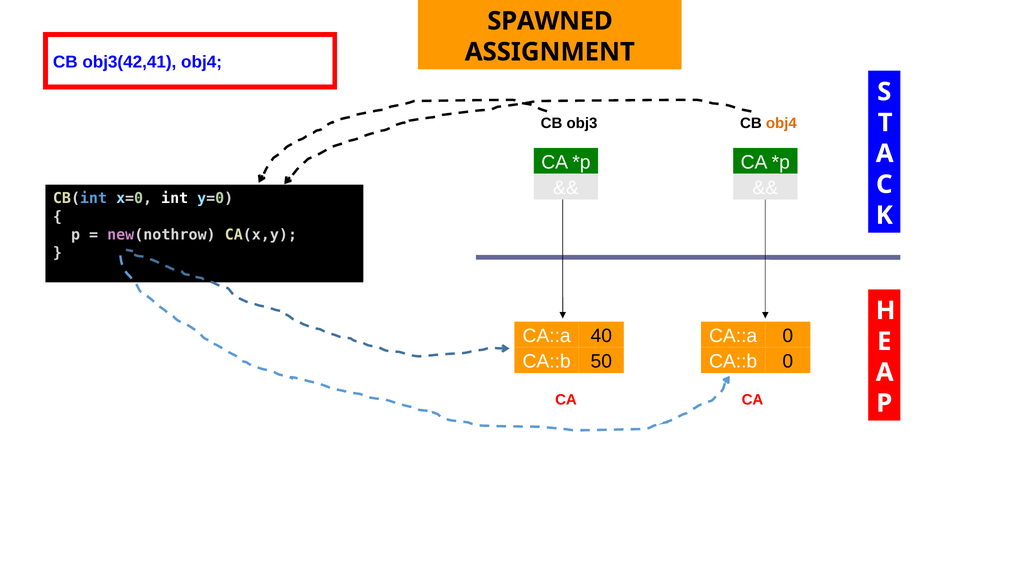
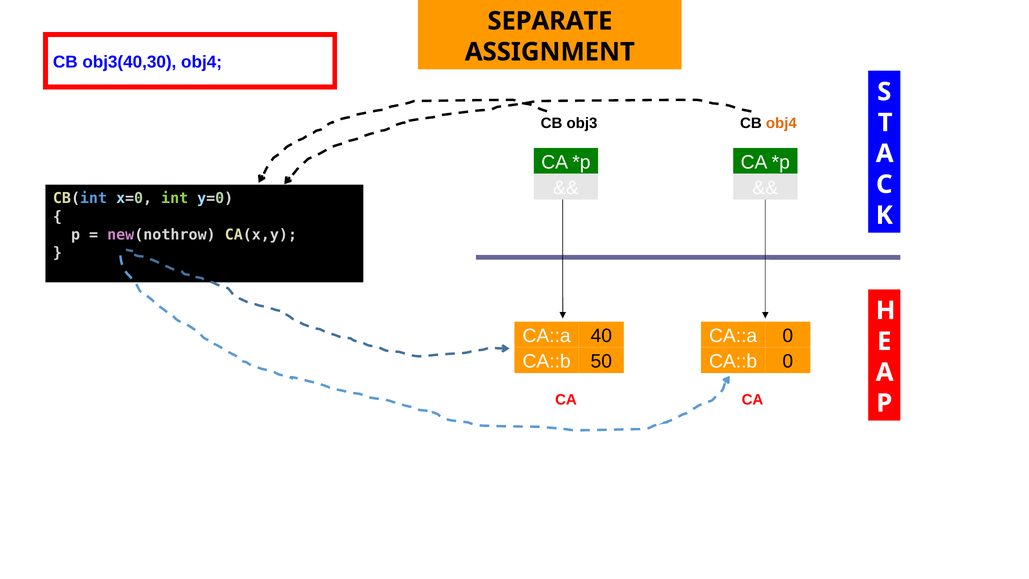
SPAWNED: SPAWNED -> SEPARATE
obj3(42,41: obj3(42,41 -> obj3(40,30
int colour: white -> light green
